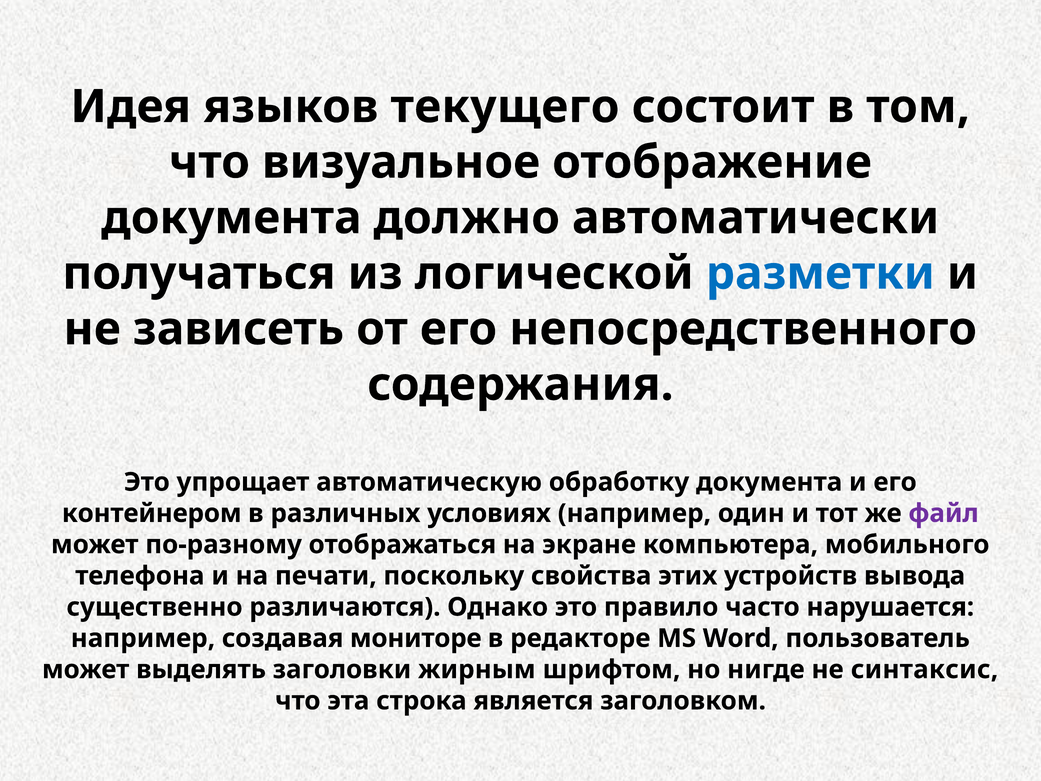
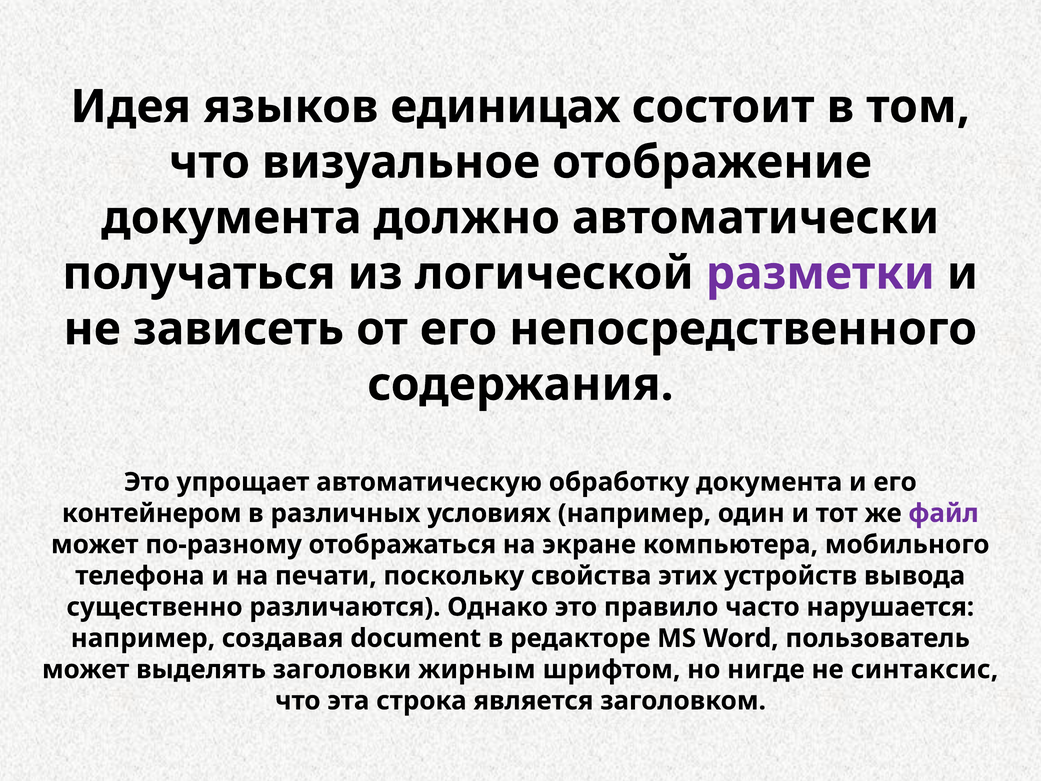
текущего: текущего -> единицах
разметки colour: blue -> purple
мониторе: мониторе -> document
